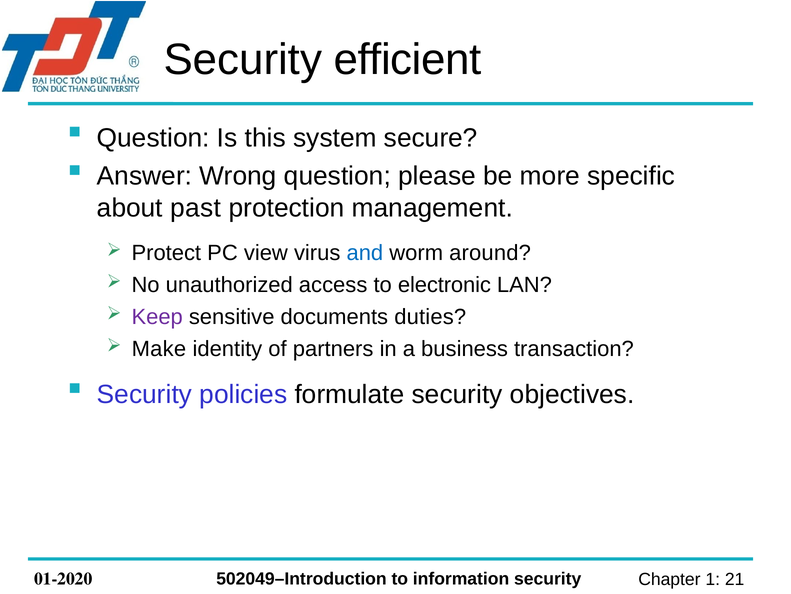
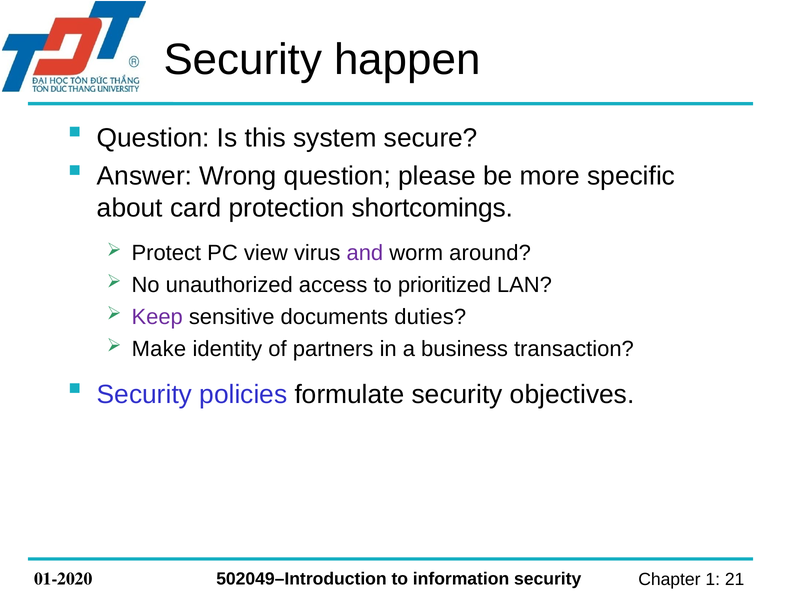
efficient: efficient -> happen
past: past -> card
management: management -> shortcomings
and colour: blue -> purple
electronic: electronic -> prioritized
